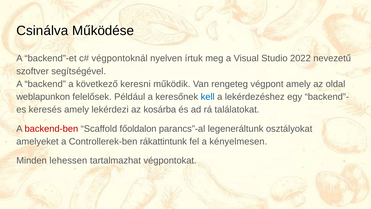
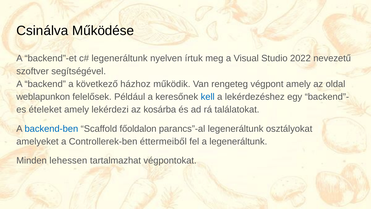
végpontoknál at (120, 58): végpontoknál -> legeneráltunk
keresni: keresni -> házhoz
keresés: keresés -> ételeket
backend-ben colour: red -> blue
rákattintunk: rákattintunk -> éttermeiből
a kényelmesen: kényelmesen -> legeneráltunk
